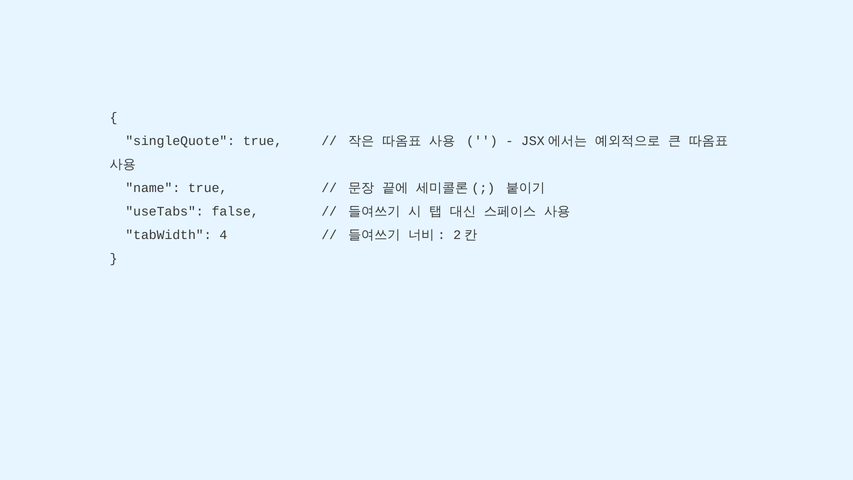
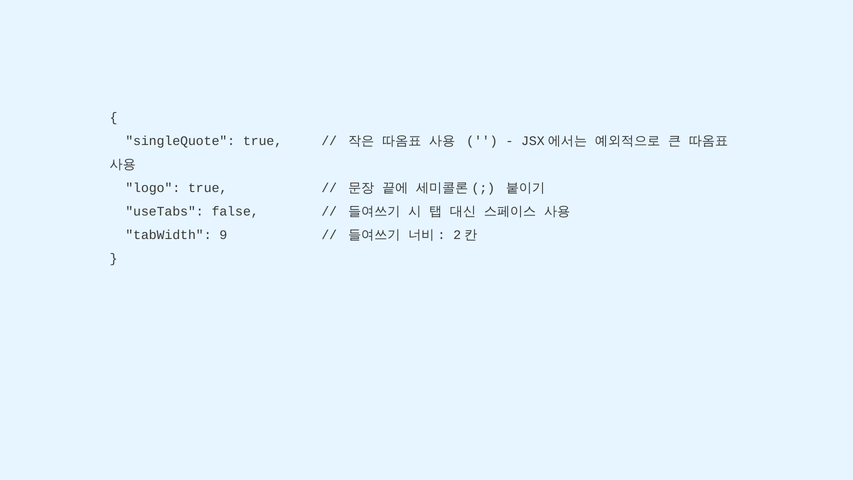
name: name -> logo
4: 4 -> 9
